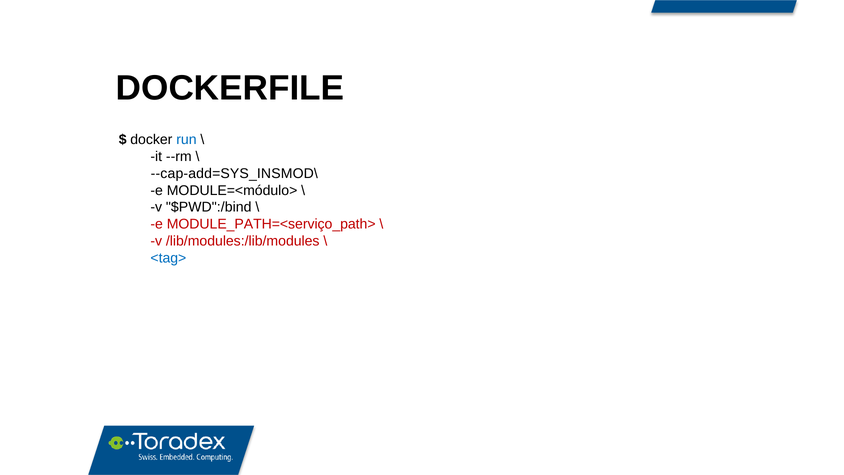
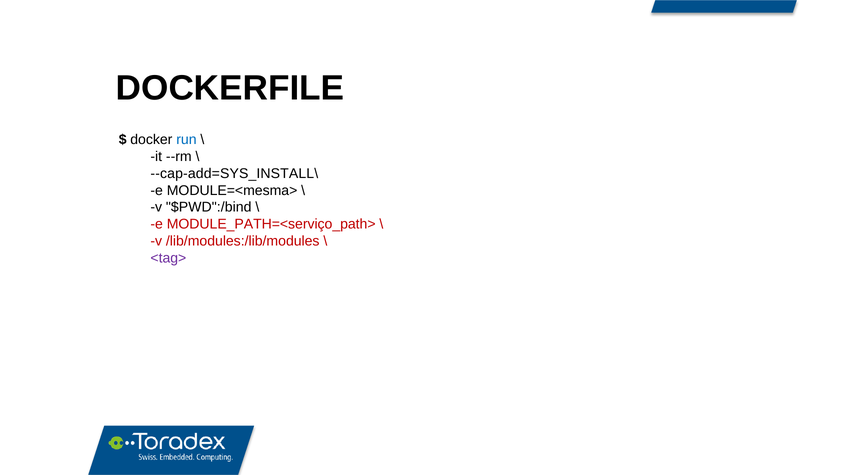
--cap-add=SYS_INSMOD\: --cap-add=SYS_INSMOD\ -> --cap-add=SYS_INSTALL\
MODULE=<módulo>: MODULE=<módulo> -> MODULE=<mesma>
<tag> colour: blue -> purple
